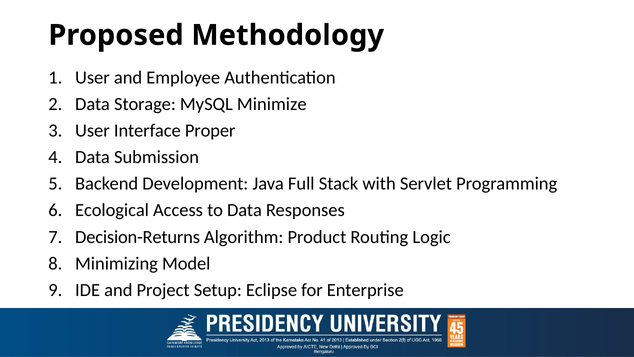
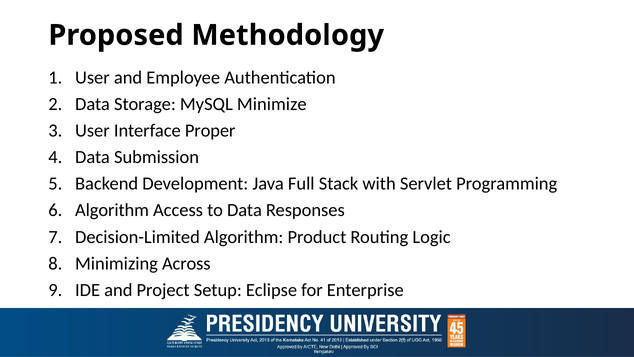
Ecological at (112, 210): Ecological -> Algorithm
Decision-Returns: Decision-Returns -> Decision-Limited
Model: Model -> Across
